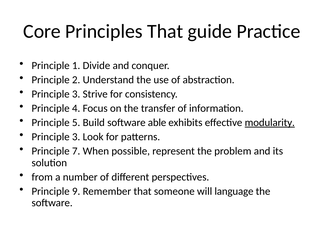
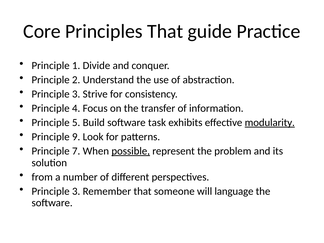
able: able -> task
3 at (76, 137): 3 -> 9
possible underline: none -> present
9 at (76, 191): 9 -> 3
